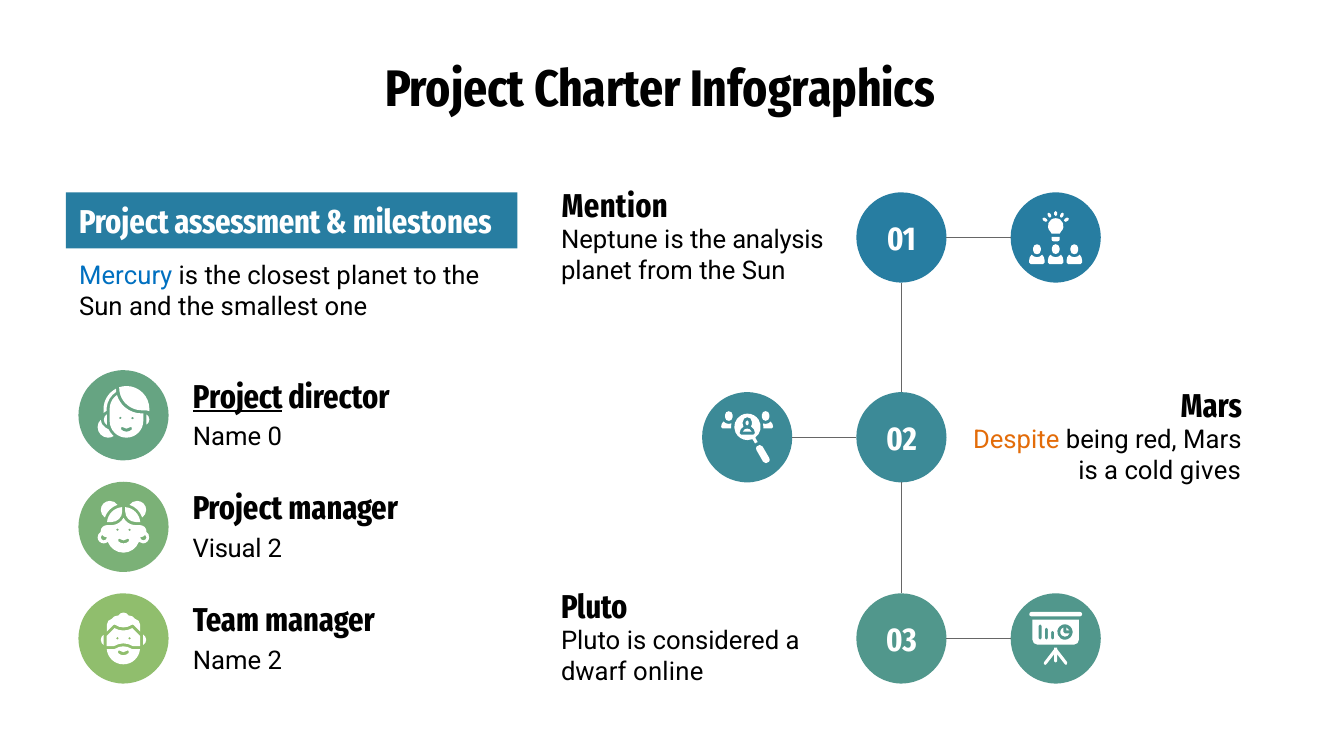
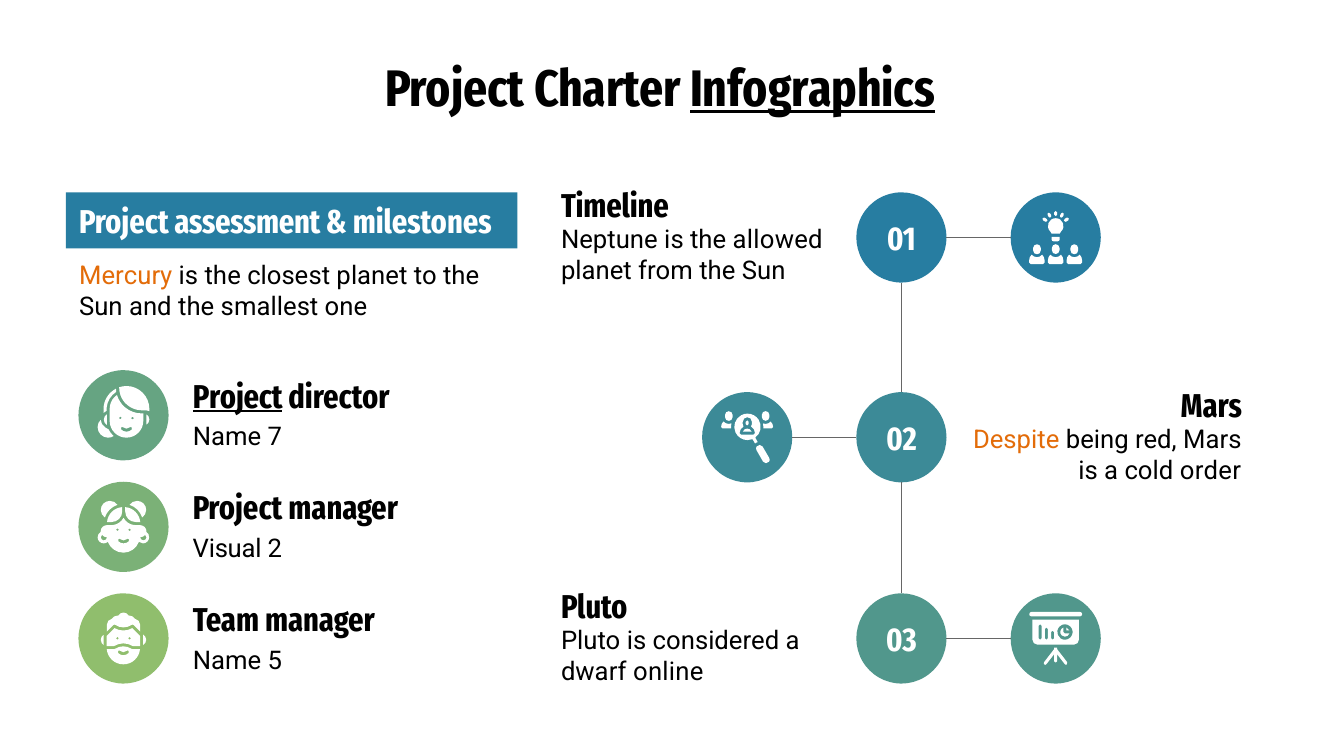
Infographics underline: none -> present
Mention: Mention -> Timeline
analysis: analysis -> allowed
Mercury colour: blue -> orange
0: 0 -> 7
gives: gives -> order
Name 2: 2 -> 5
